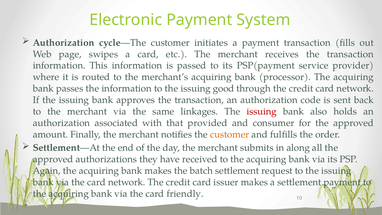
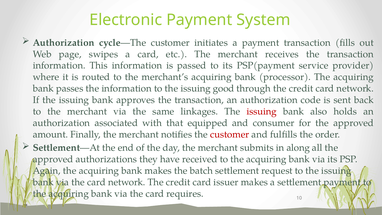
provided: provided -> equipped
customer at (230, 134) colour: orange -> red
friendly: friendly -> requires
